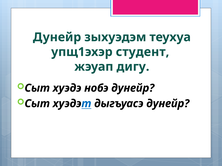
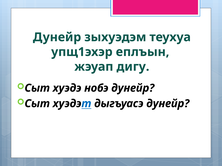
студент: студент -> еплъын
